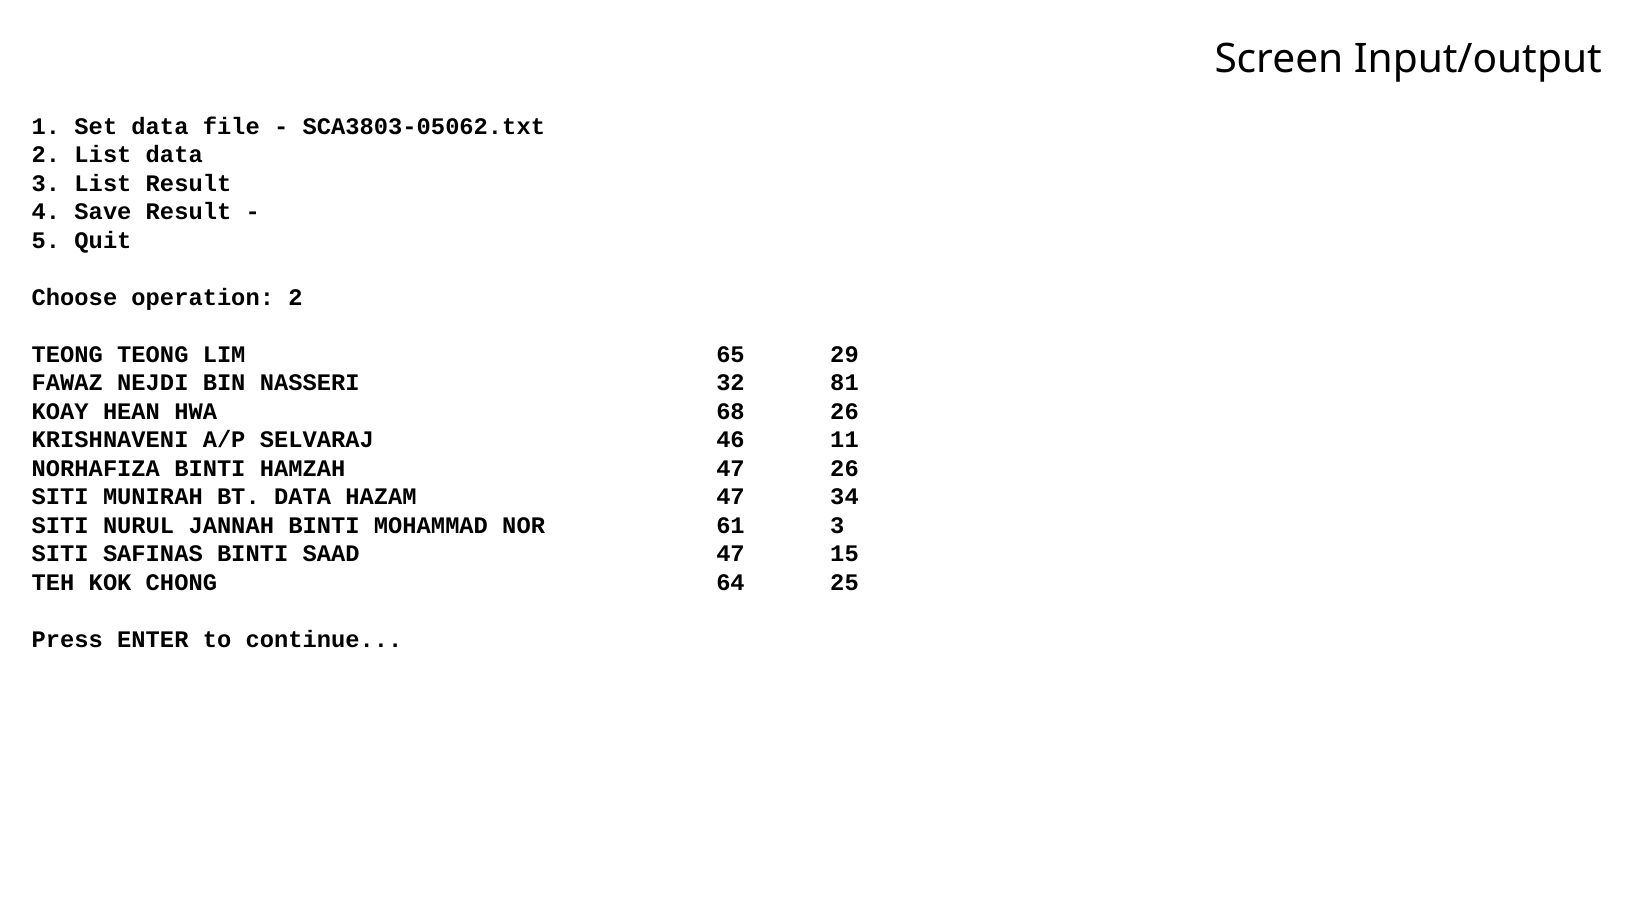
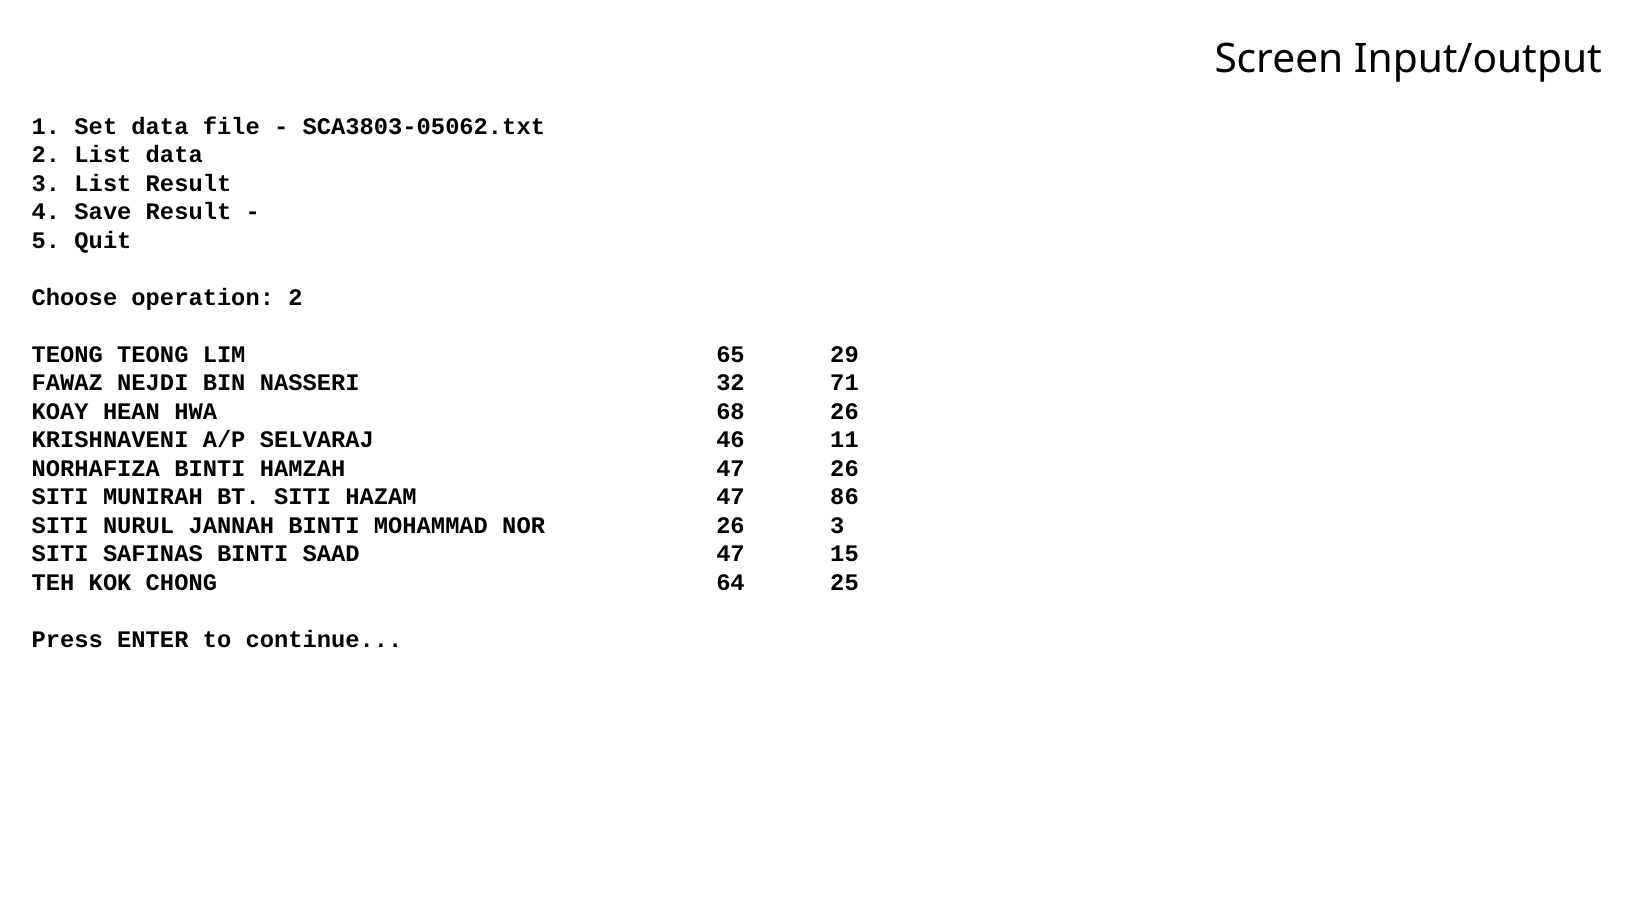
81: 81 -> 71
BT DATA: DATA -> SITI
34: 34 -> 86
NOR 61: 61 -> 26
